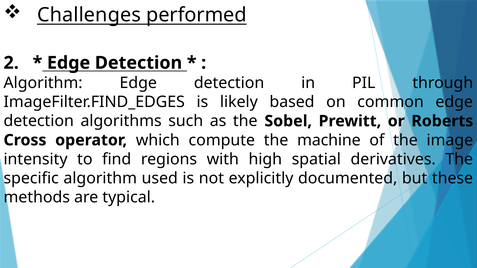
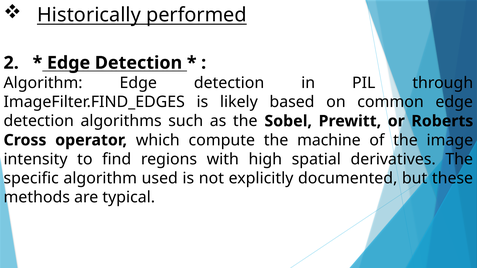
Challenges: Challenges -> Historically
